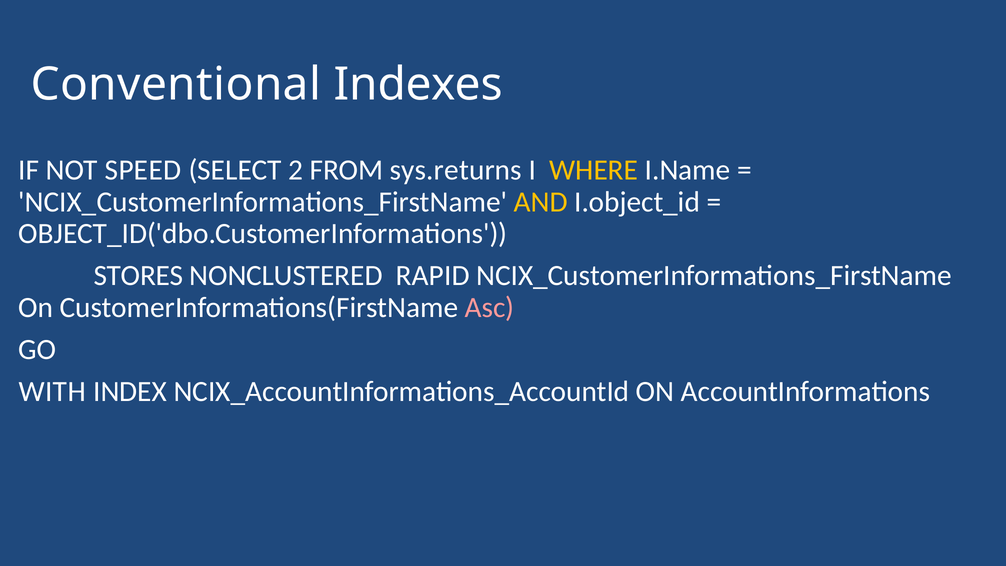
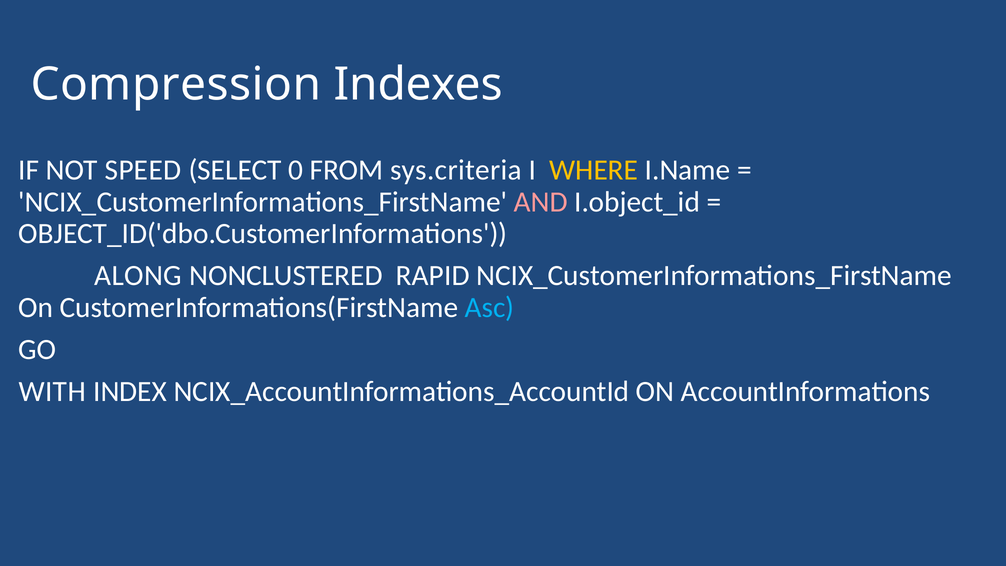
Conventional: Conventional -> Compression
2: 2 -> 0
sys.returns: sys.returns -> sys.criteria
AND colour: yellow -> pink
STORES: STORES -> ALONG
Asc colour: pink -> light blue
